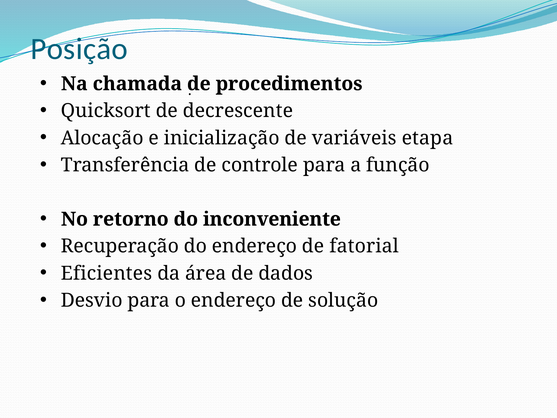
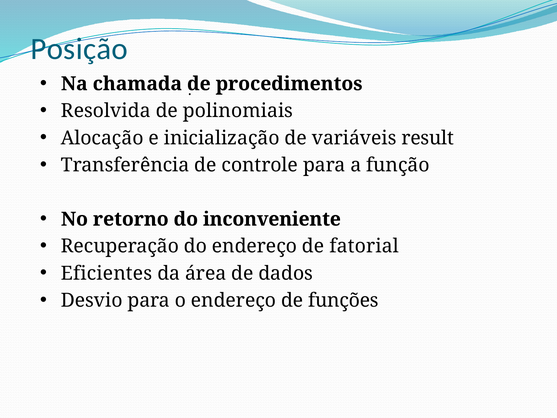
Quicksort: Quicksort -> Resolvida
decrescente: decrescente -> polinomiais
etapa: etapa -> result
solução: solução -> funções
